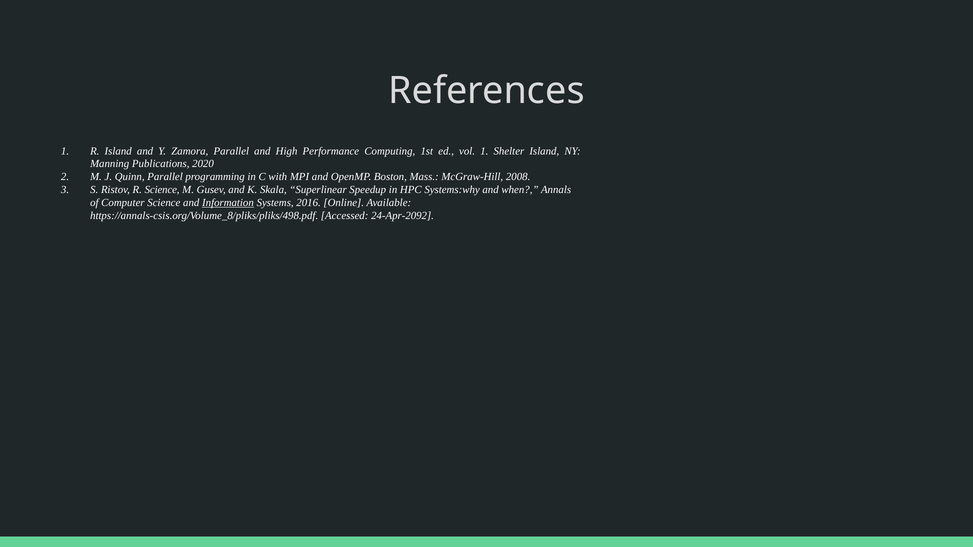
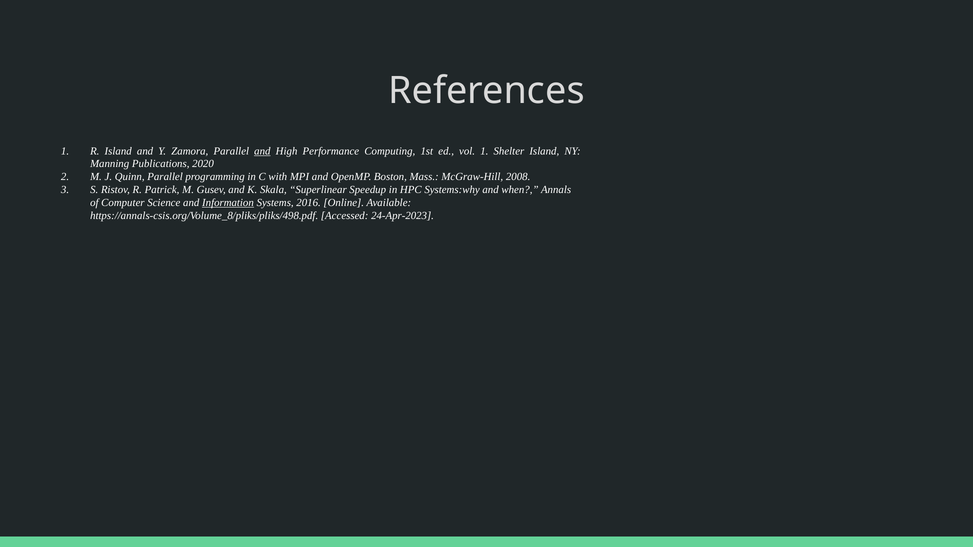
and at (262, 151) underline: none -> present
R Science: Science -> Patrick
24-Apr-2092: 24-Apr-2092 -> 24-Apr-2023
